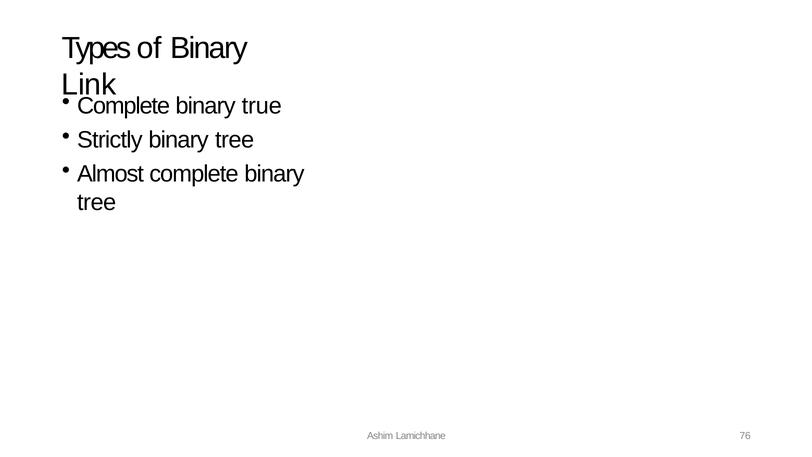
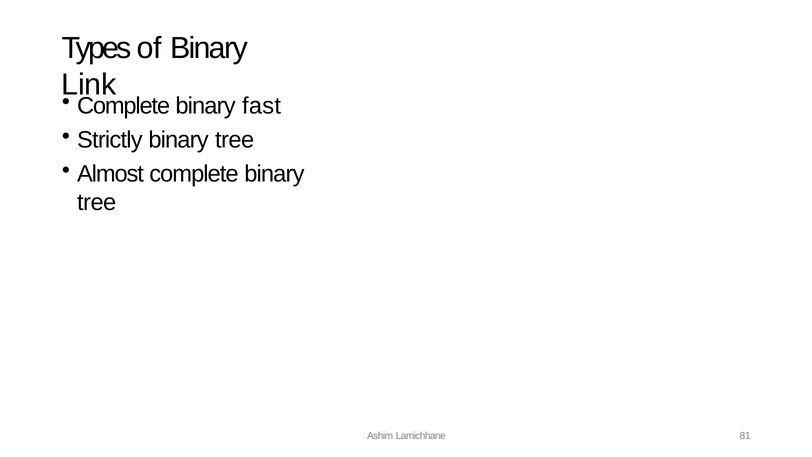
true: true -> fast
76: 76 -> 81
